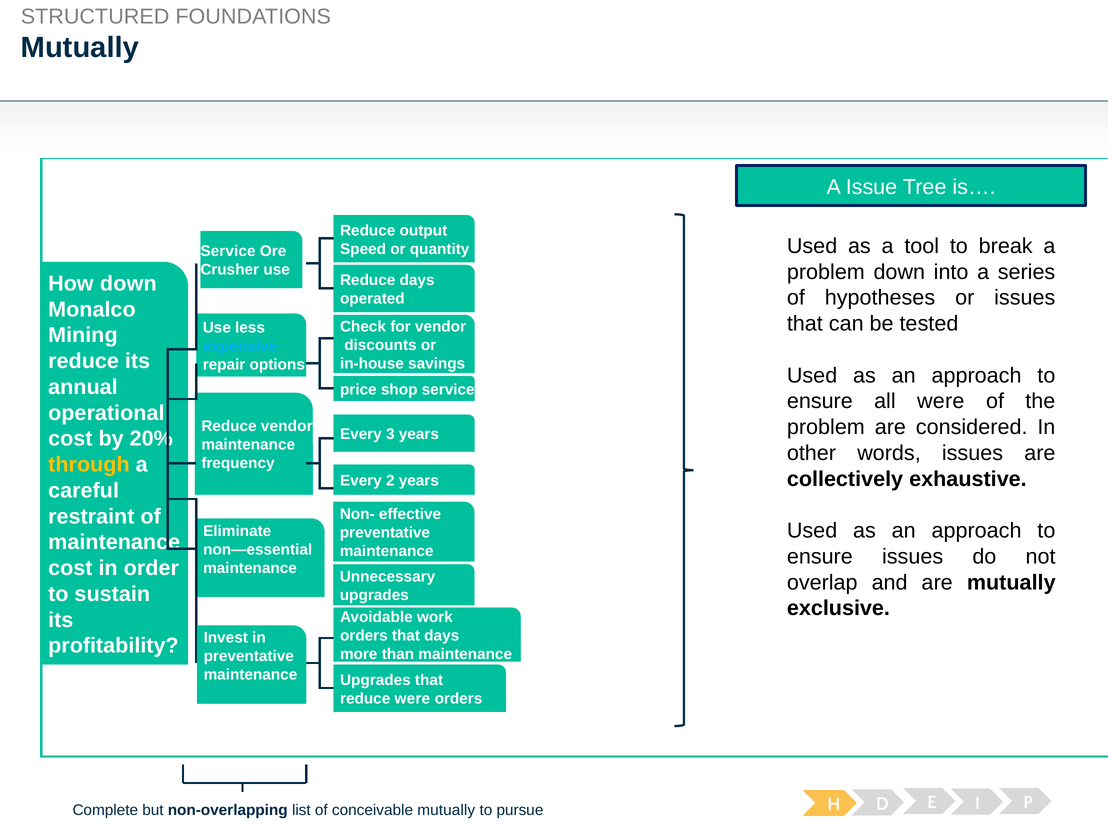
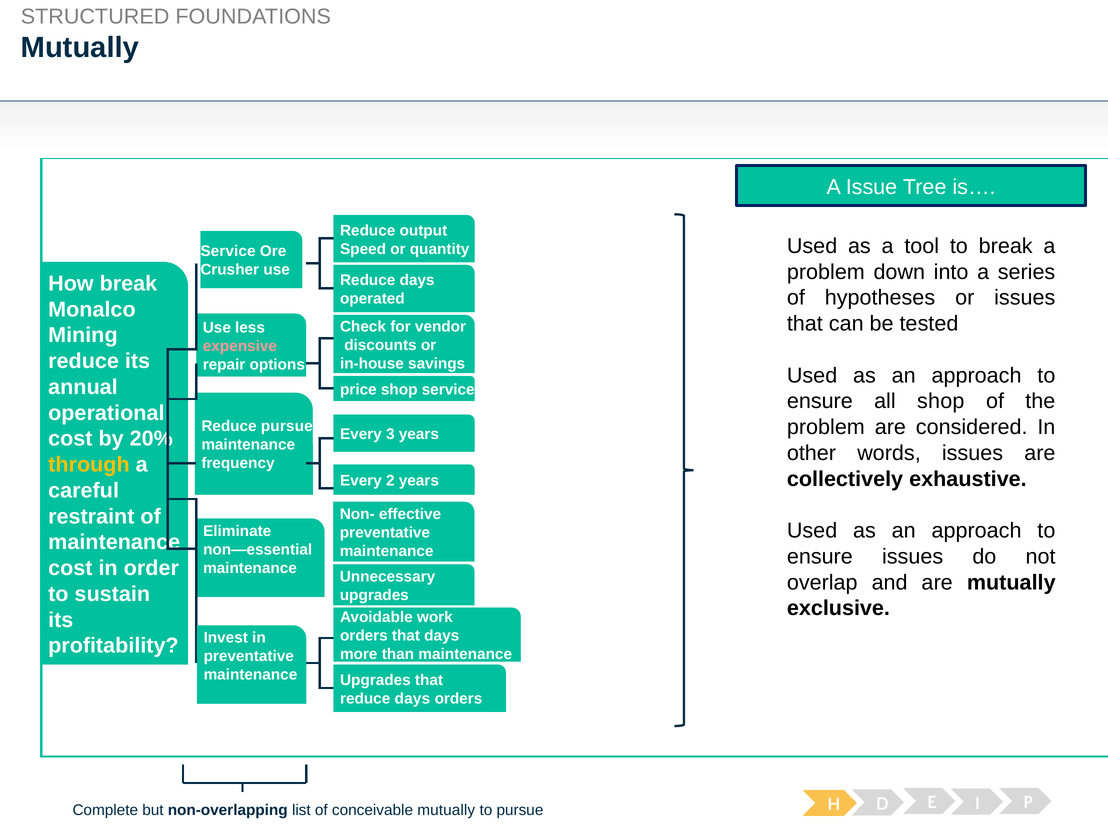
How down: down -> break
expensive colour: light blue -> pink
all were: were -> shop
Reduce vendor: vendor -> pursue
were at (412, 699): were -> days
